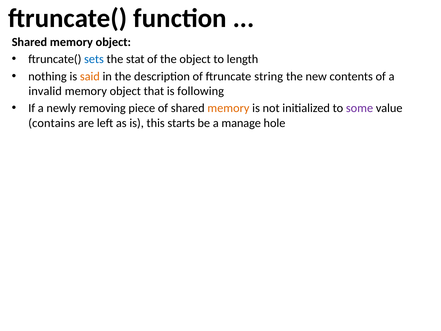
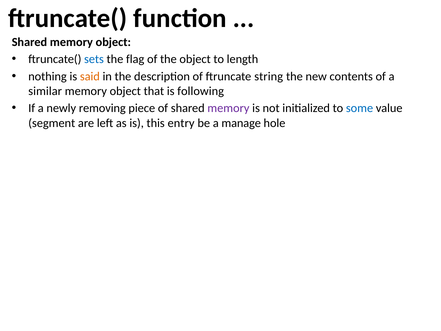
stat: stat -> flag
invalid: invalid -> similar
memory at (228, 108) colour: orange -> purple
some colour: purple -> blue
contains: contains -> segment
starts: starts -> entry
